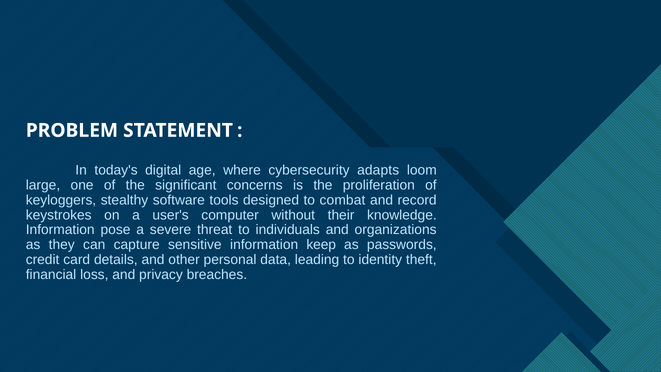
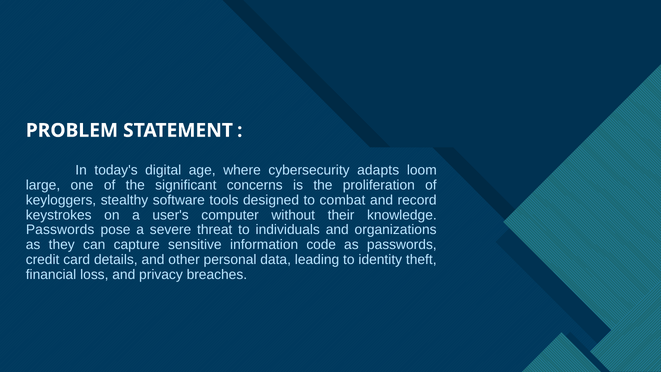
Information at (60, 230): Information -> Passwords
keep: keep -> code
